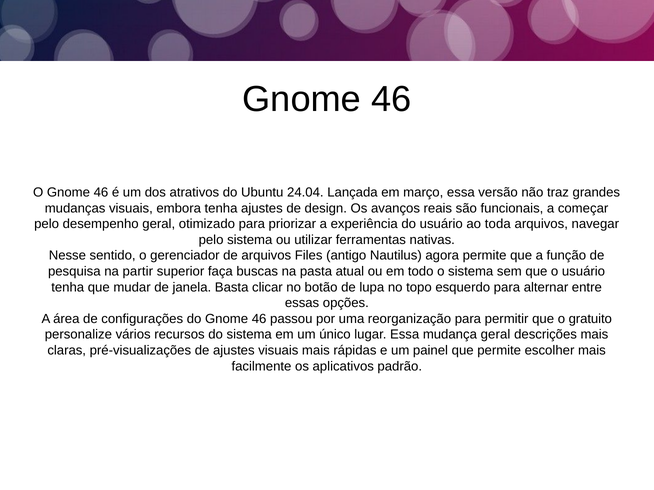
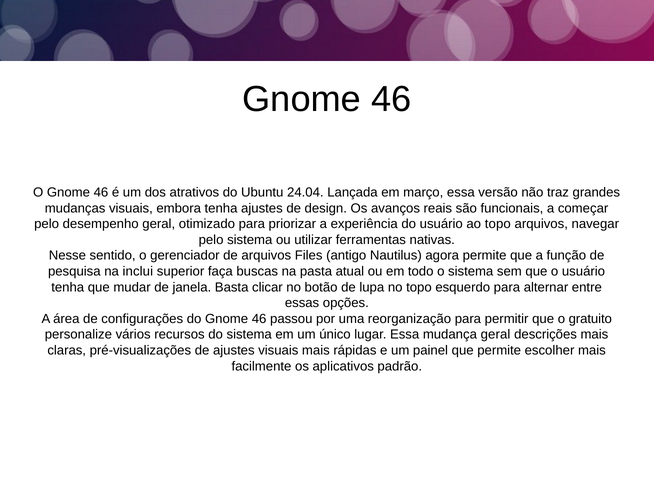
ao toda: toda -> topo
partir: partir -> inclui
